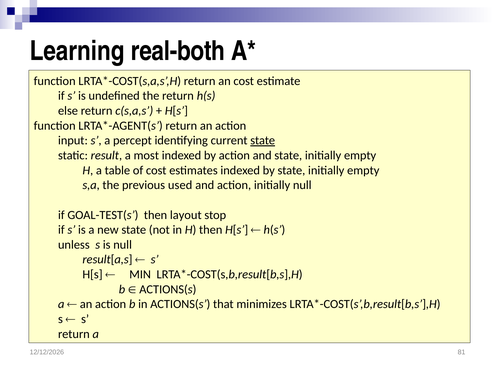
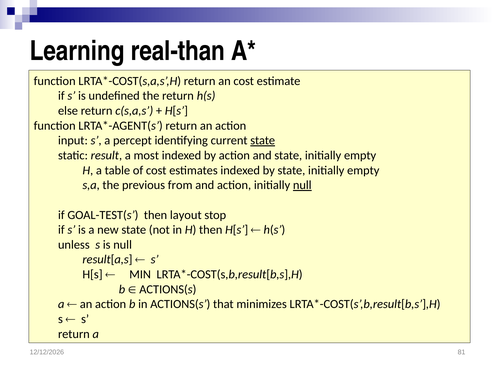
real-both: real-both -> real-than
used: used -> from
null at (302, 185) underline: none -> present
